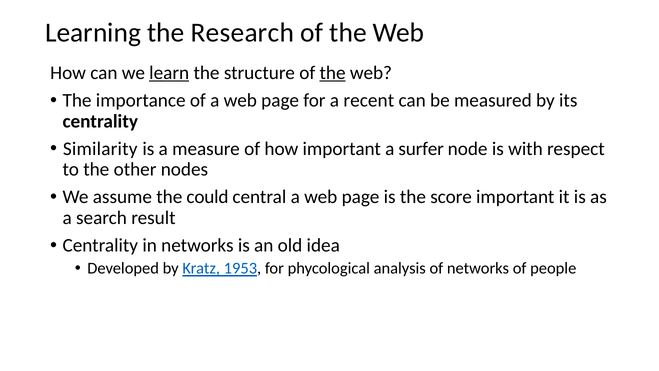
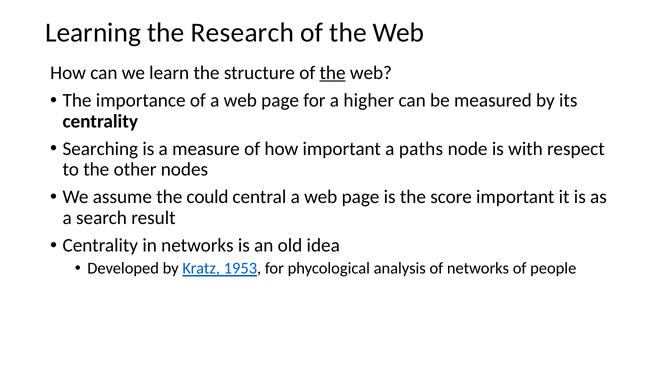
learn underline: present -> none
recent: recent -> higher
Similarity: Similarity -> Searching
surfer: surfer -> paths
